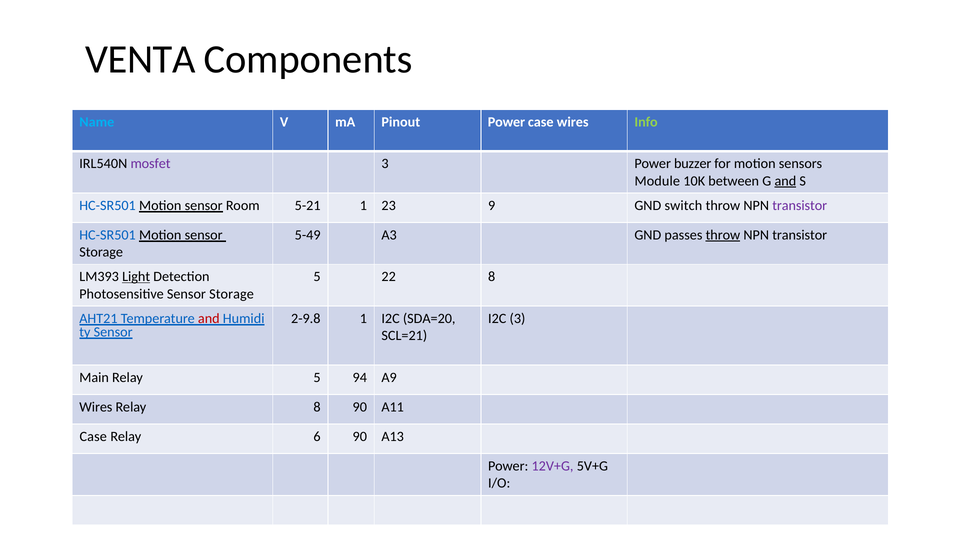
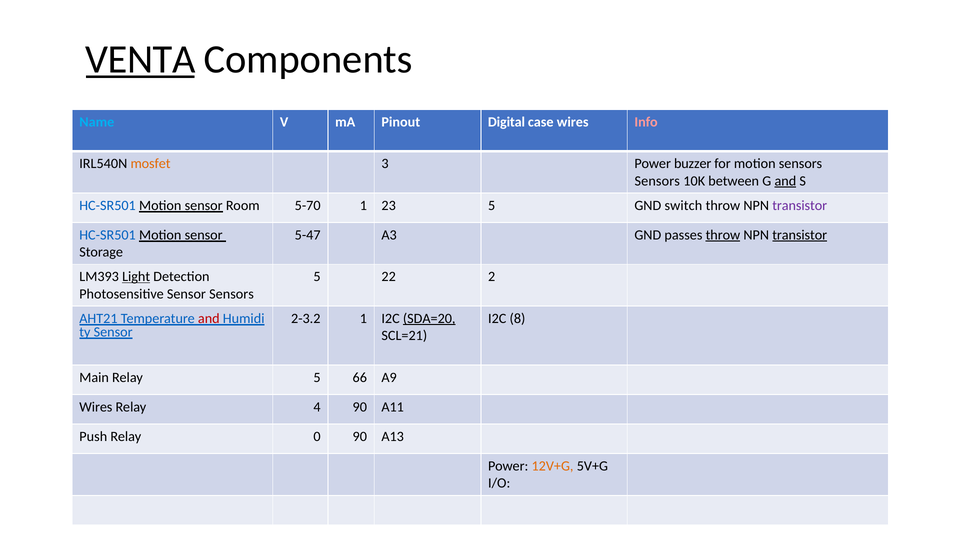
VENTA underline: none -> present
Pinout Power: Power -> Digital
Info colour: light green -> pink
mosfet colour: purple -> orange
Module at (657, 181): Module -> Sensors
5-21: 5-21 -> 5-70
23 9: 9 -> 5
5-49: 5-49 -> 5-47
transistor at (800, 235) underline: none -> present
22 8: 8 -> 2
Photosensitive Sensor Storage: Storage -> Sensors
2-9.8: 2-9.8 -> 2-3.2
SDA=20 underline: none -> present
I2C 3: 3 -> 8
94: 94 -> 66
Relay 8: 8 -> 4
Case at (93, 437): Case -> Push
6: 6 -> 0
12V+G colour: purple -> orange
